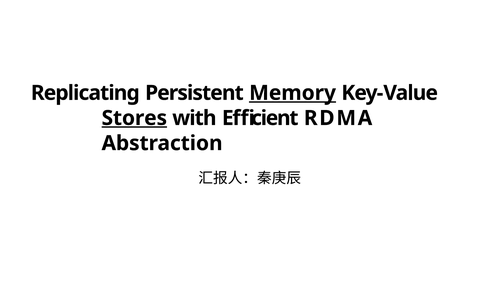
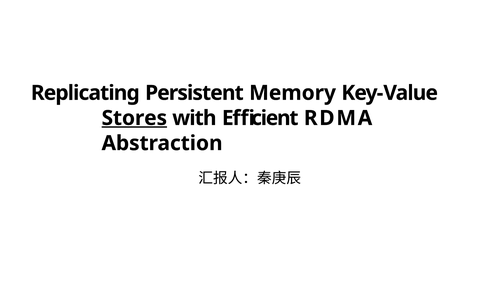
Memory underline: present -> none
